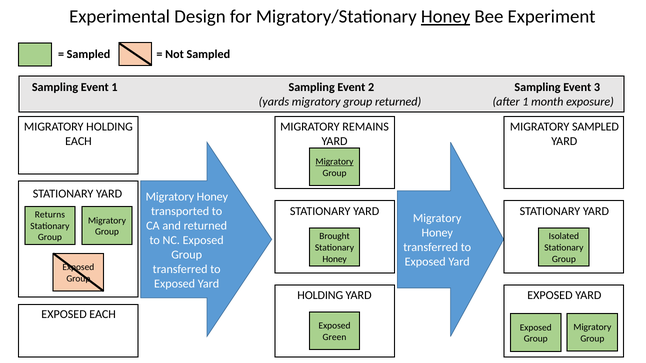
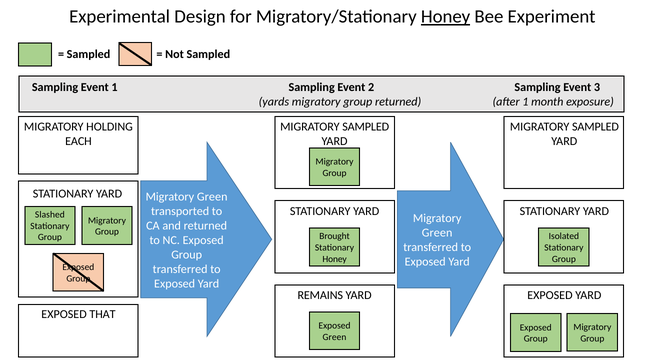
REMAINS at (366, 127): REMAINS -> SAMPLED
Migratory at (335, 162) underline: present -> none
Honey at (212, 197): Honey -> Green
Returns: Returns -> Slashed
Honey at (437, 233): Honey -> Green
HOLDING at (320, 296): HOLDING -> REMAINS
EXPOSED EACH: EACH -> THAT
